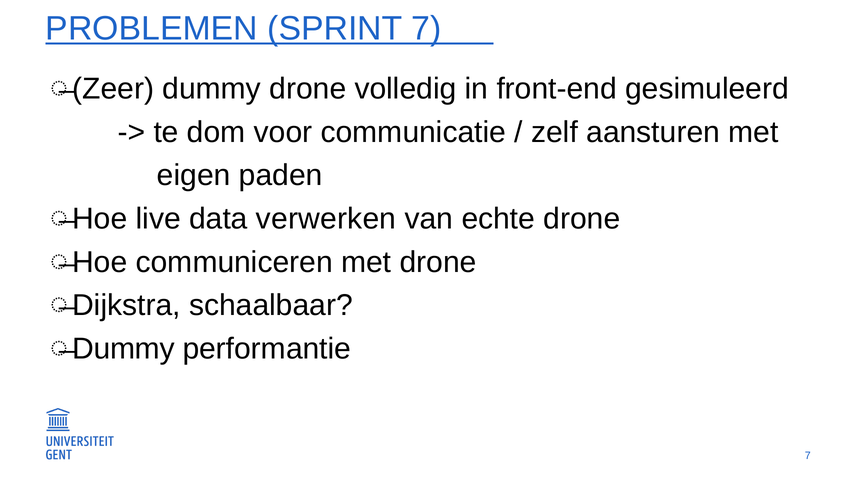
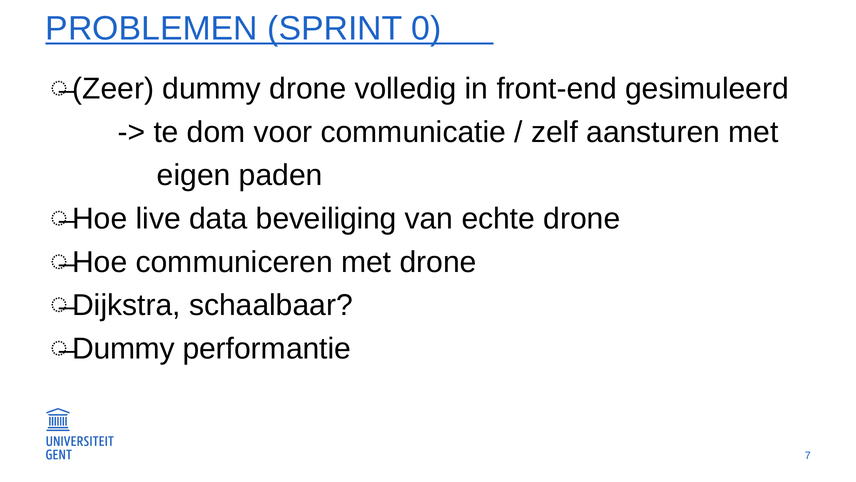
SPRINT 7: 7 -> 0
verwerken: verwerken -> beveiliging
